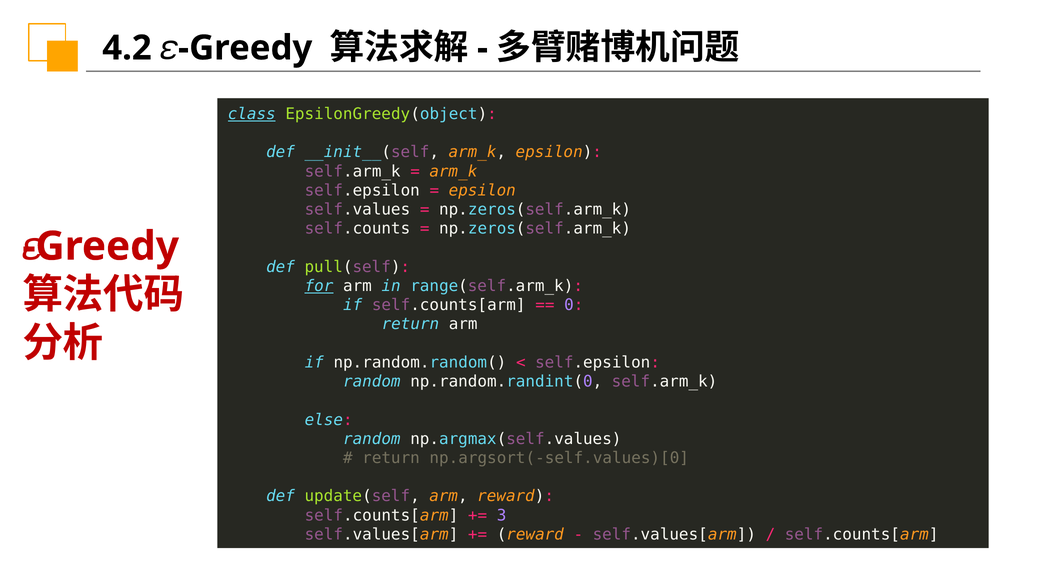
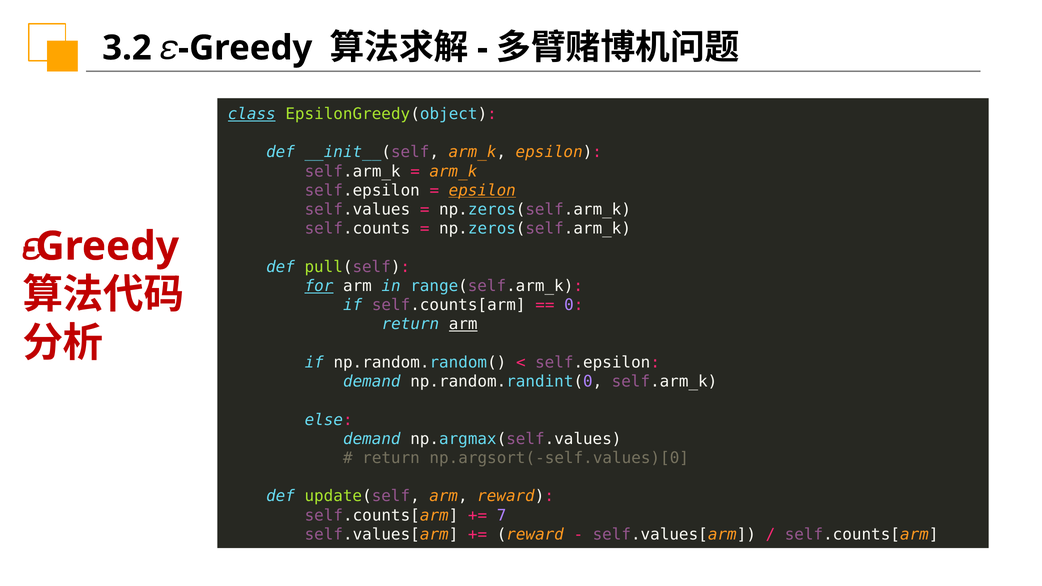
4.2: 4.2 -> 3.2
epsilon at (482, 190) underline: none -> present
arm at (463, 324) underline: none -> present
random at (372, 382): random -> demand
random at (372, 439): random -> demand
3: 3 -> 7
